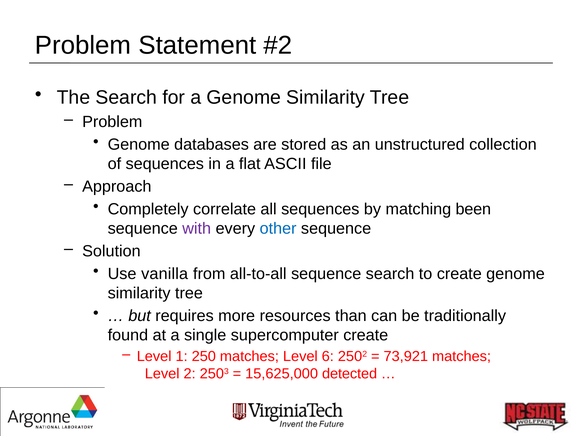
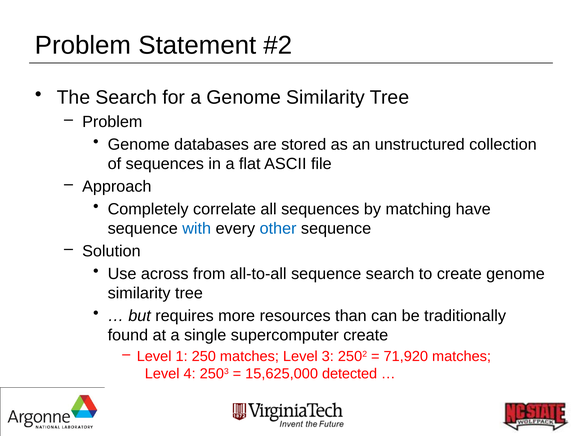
been: been -> have
with colour: purple -> blue
vanilla: vanilla -> across
6: 6 -> 3
73,921: 73,921 -> 71,920
2: 2 -> 4
